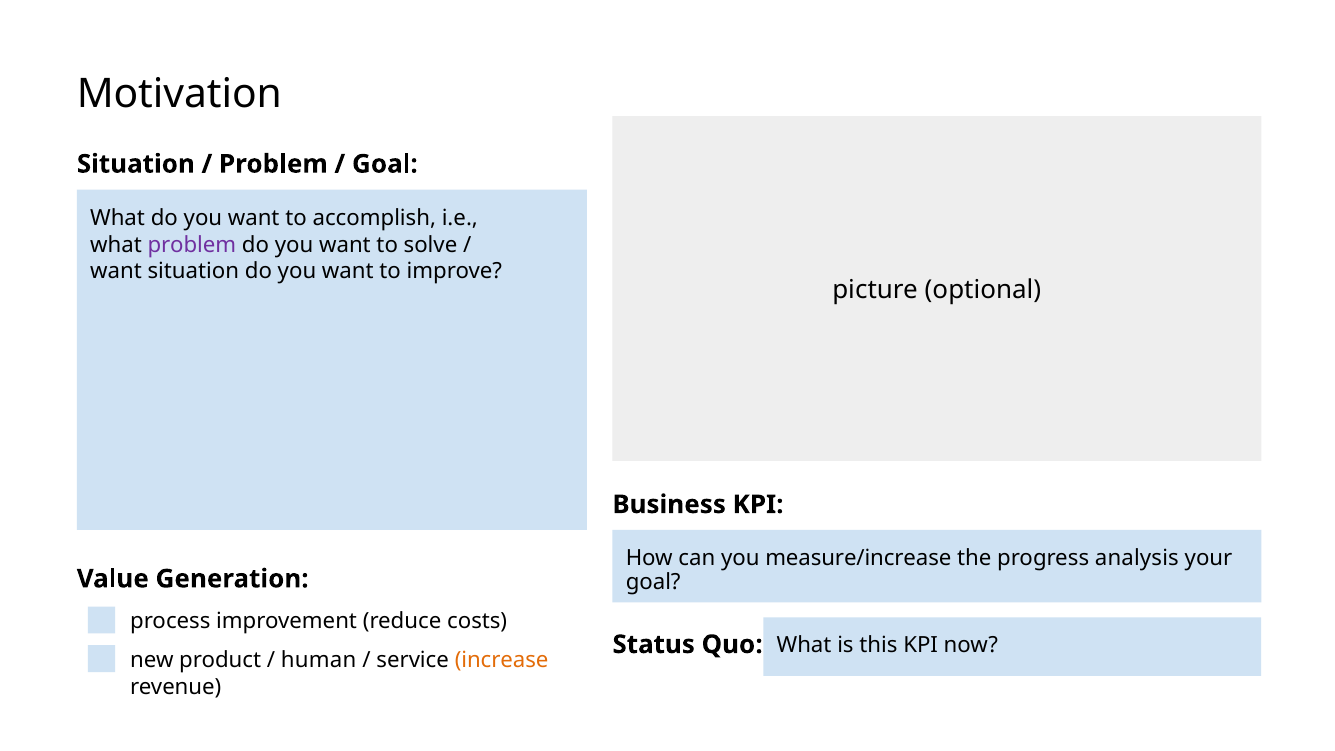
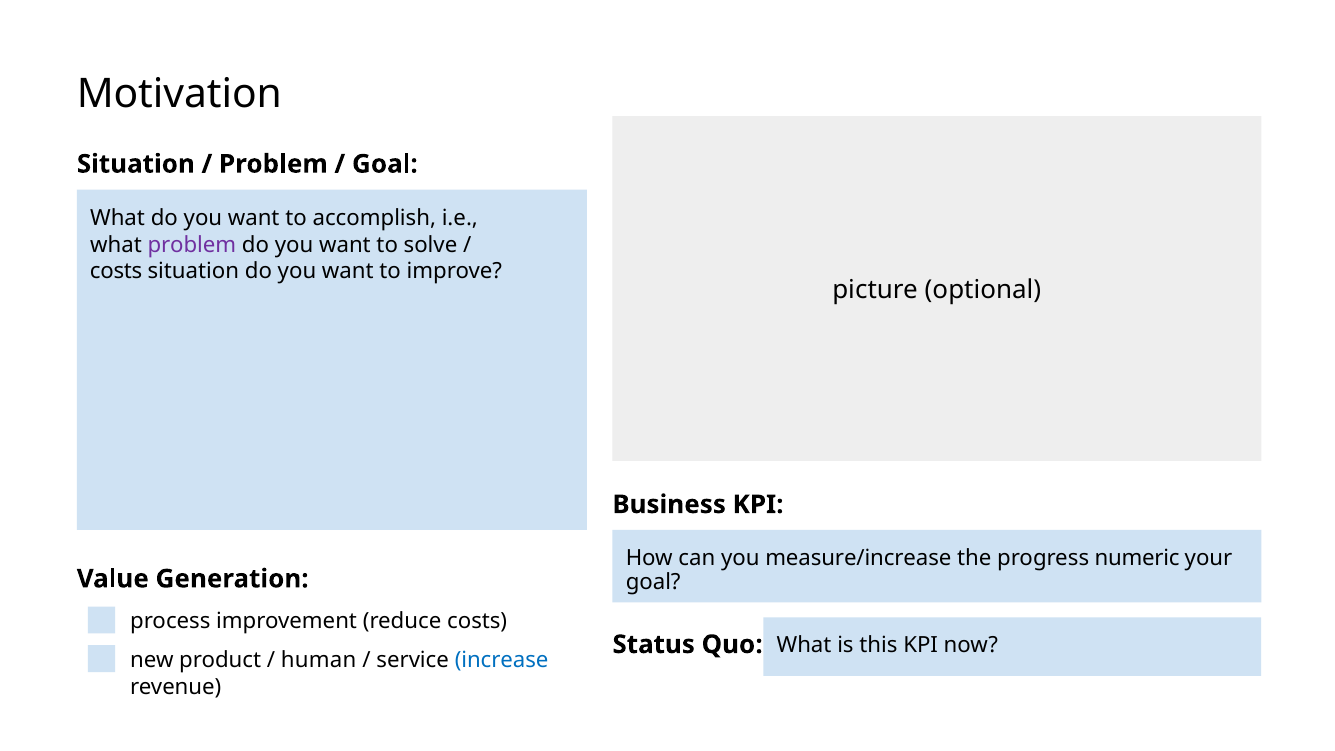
want at (116, 271): want -> costs
analysis: analysis -> numeric
increase colour: orange -> blue
